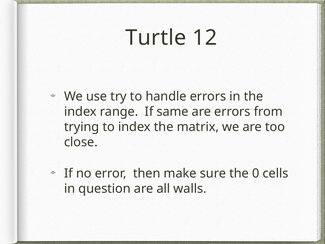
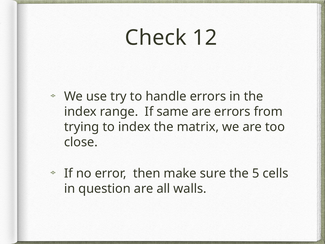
Turtle: Turtle -> Check
0: 0 -> 5
